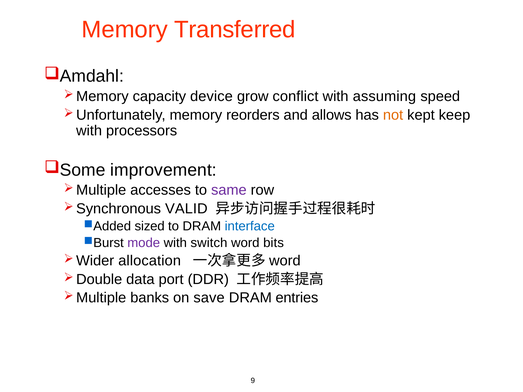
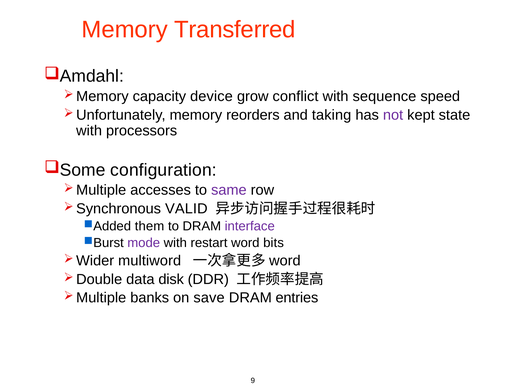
assuming: assuming -> sequence
allows: allows -> taking
not colour: orange -> purple
keep: keep -> state
improvement: improvement -> configuration
sized: sized -> them
interface colour: blue -> purple
switch: switch -> restart
allocation: allocation -> multiword
port: port -> disk
